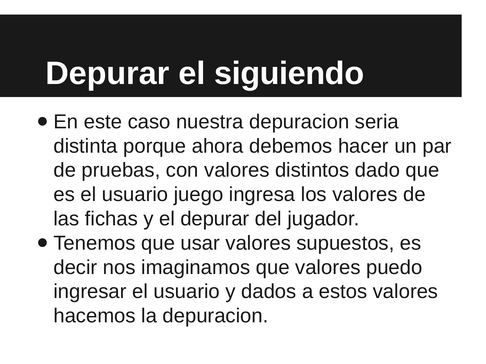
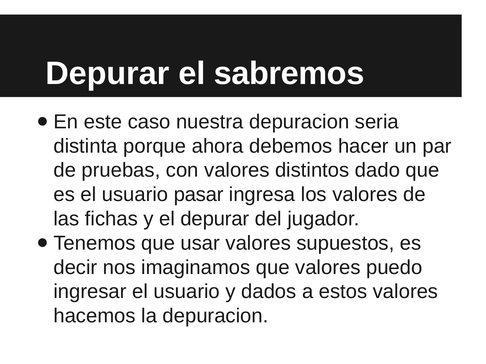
siguiendo: siguiendo -> sabremos
juego: juego -> pasar
